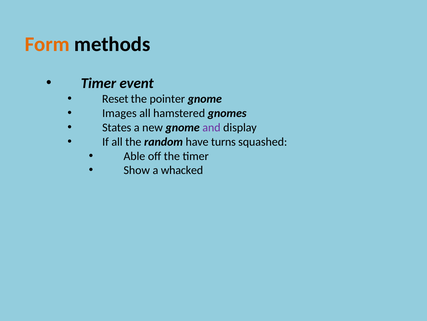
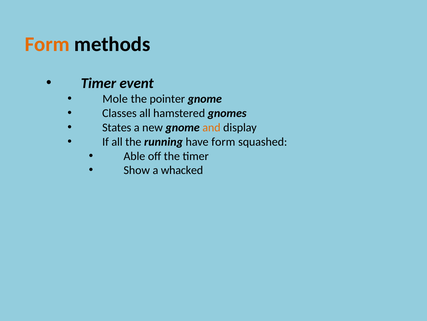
Reset: Reset -> Mole
Images: Images -> Classes
and colour: purple -> orange
random: random -> running
have turns: turns -> form
